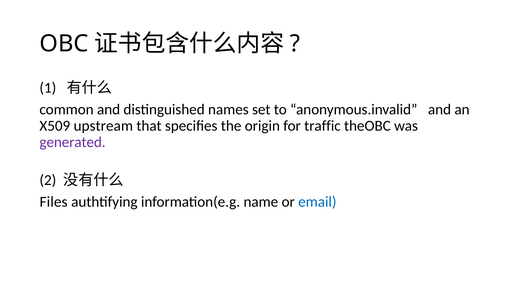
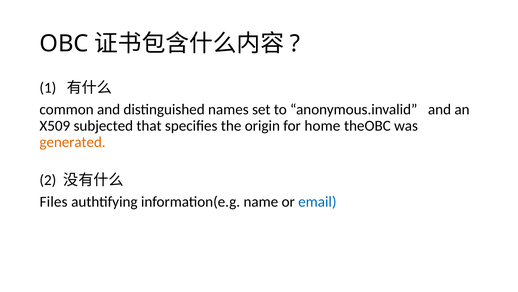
upstream: upstream -> subjected
traffic: traffic -> home
generated colour: purple -> orange
